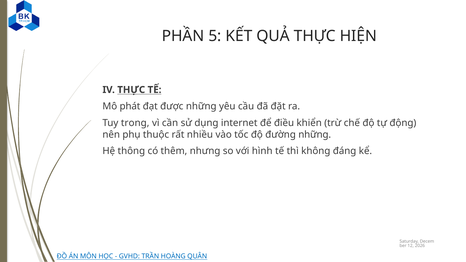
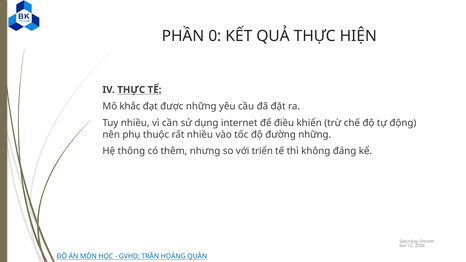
5: 5 -> 0
phát: phát -> khắc
Tuy trong: trong -> nhiều
hình: hình -> triển
